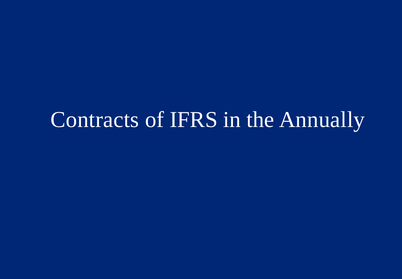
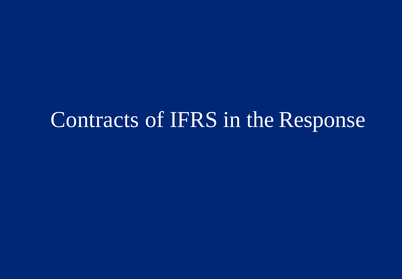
Annually: Annually -> Response
